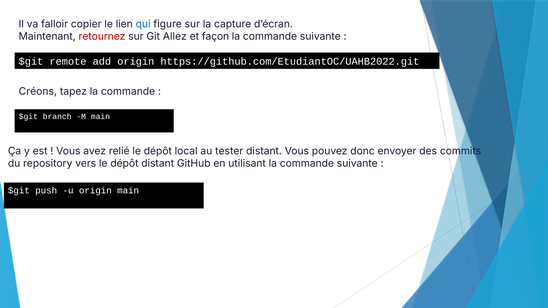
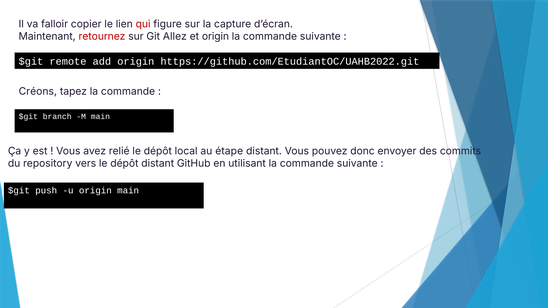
qui colour: blue -> red
et façon: façon -> origin
tester: tester -> étape
